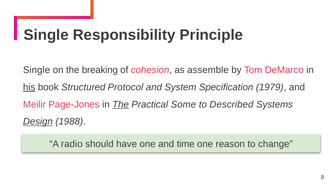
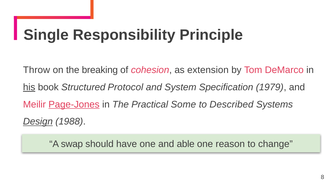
Single at (37, 70): Single -> Throw
assemble: assemble -> extension
Page-Jones underline: none -> present
The at (121, 105) underline: present -> none
radio: radio -> swap
time: time -> able
